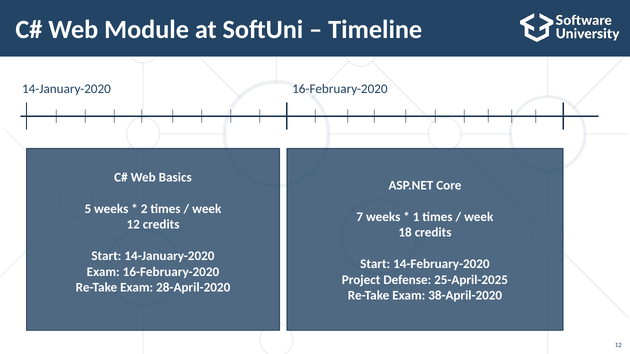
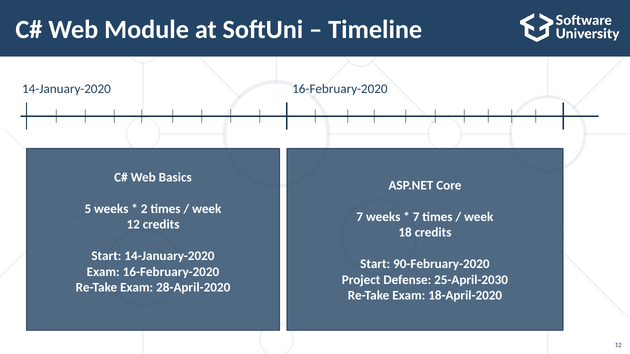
1 at (416, 217): 1 -> 7
14-February-2020: 14-February-2020 -> 90-February-2020
25-April-2025: 25-April-2025 -> 25-April-2030
38-April-2020: 38-April-2020 -> 18-April-2020
